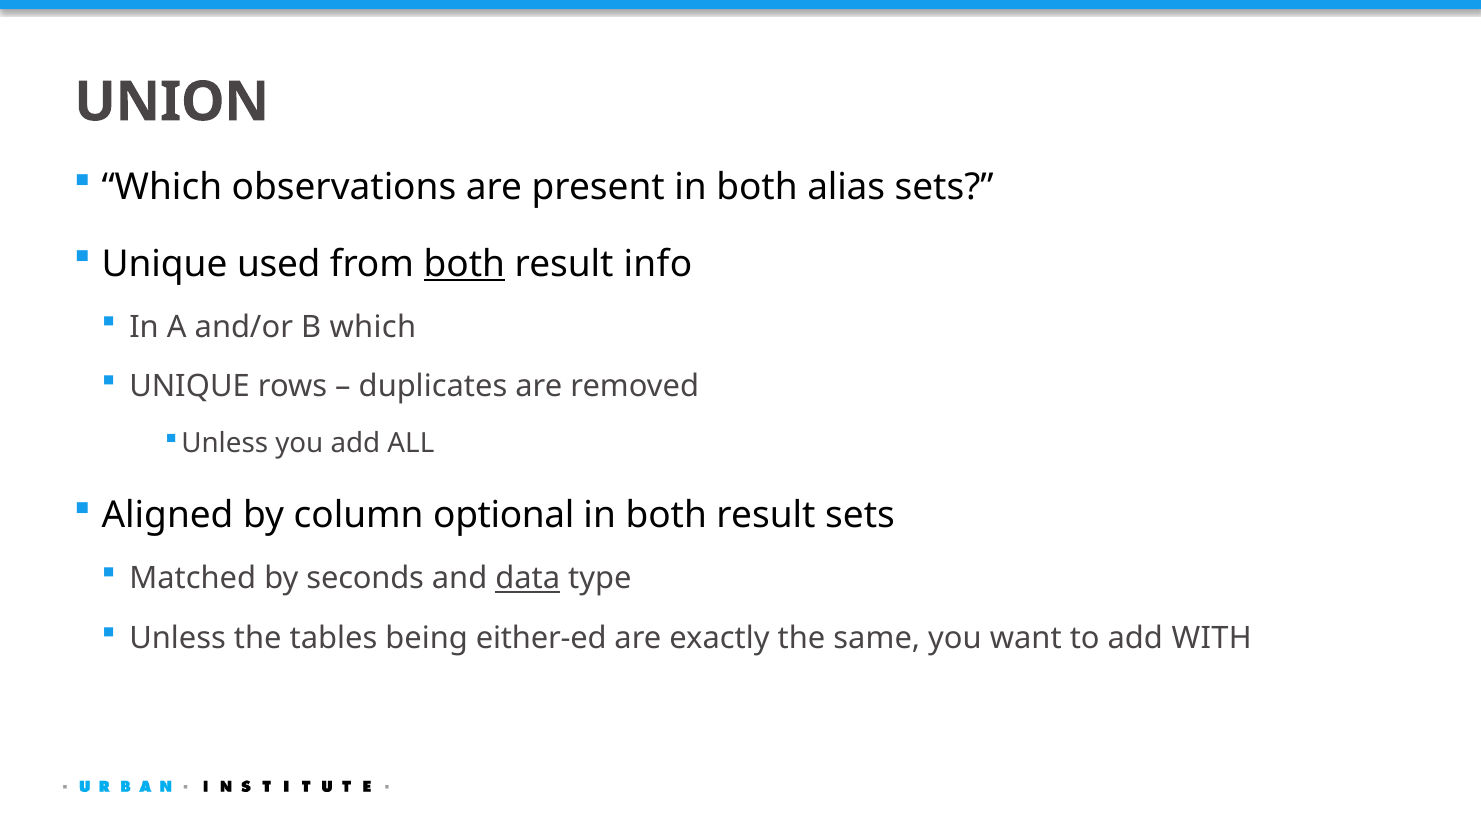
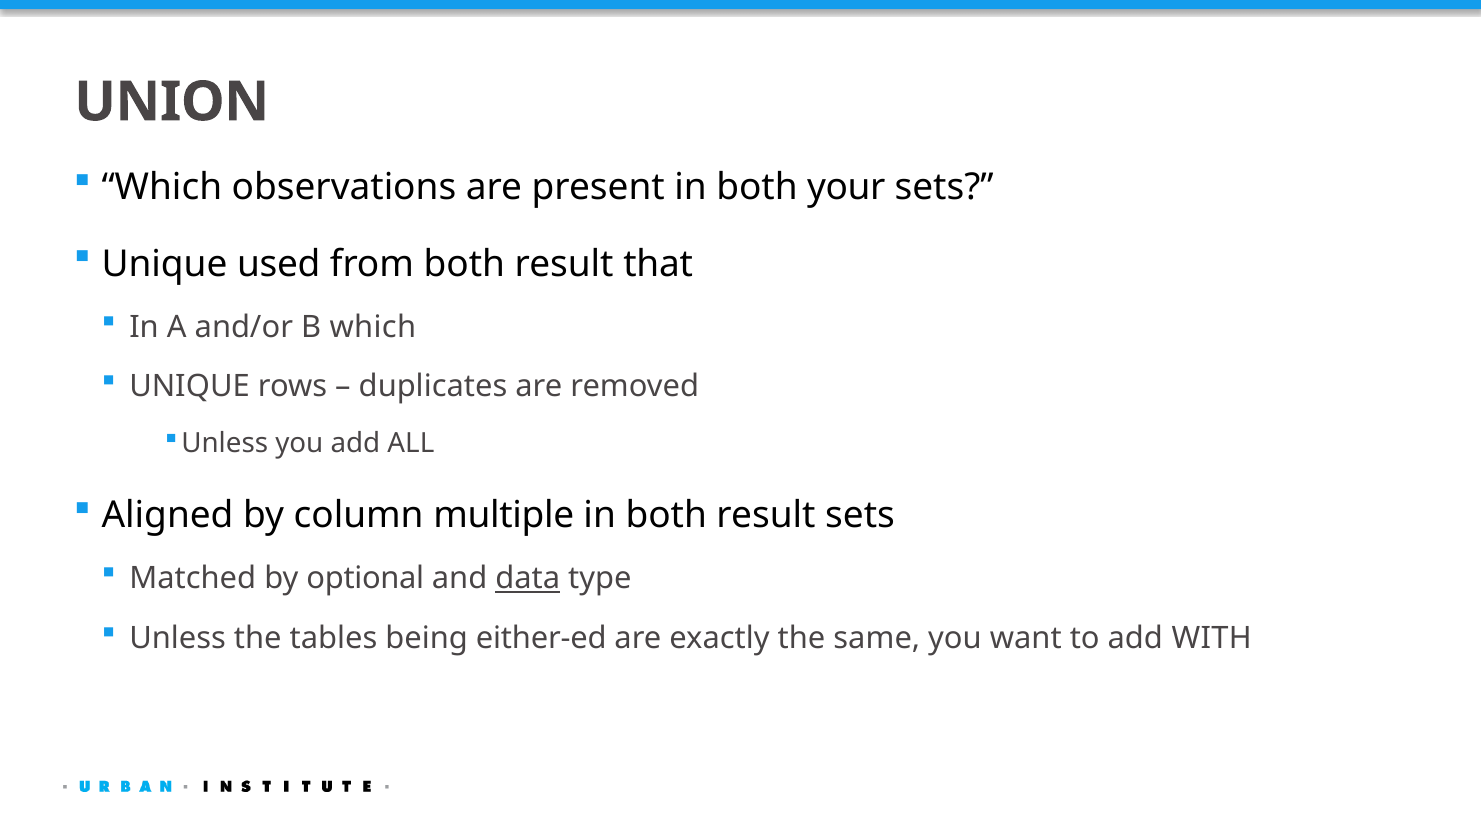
alias: alias -> your
both at (464, 264) underline: present -> none
info: info -> that
optional: optional -> multiple
seconds: seconds -> optional
